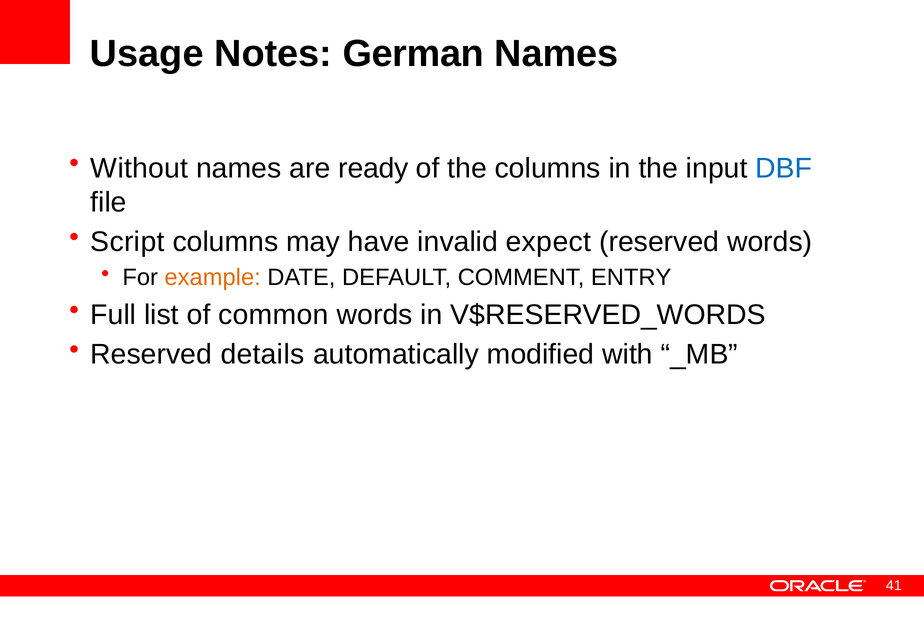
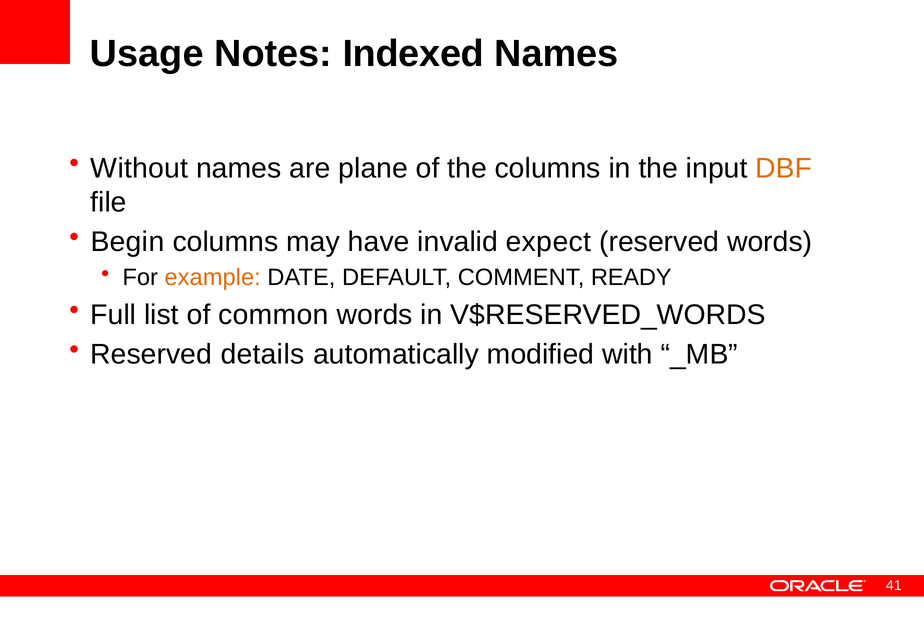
German: German -> Indexed
ready: ready -> plane
DBF colour: blue -> orange
Script: Script -> Begin
ENTRY: ENTRY -> READY
